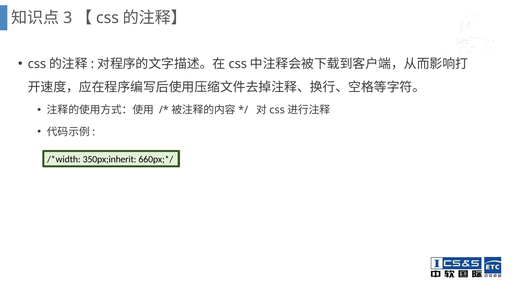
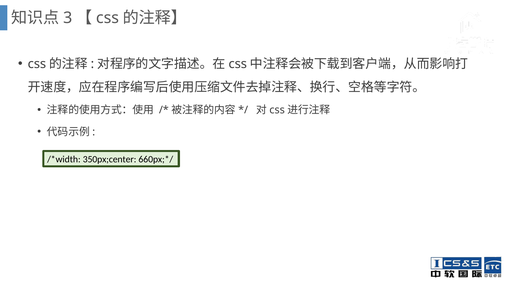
350px;inherit: 350px;inherit -> 350px;center
